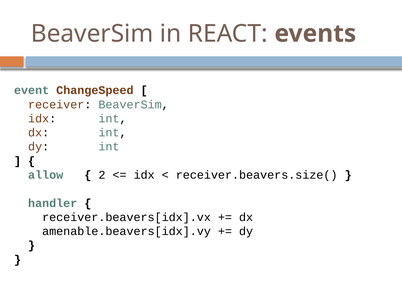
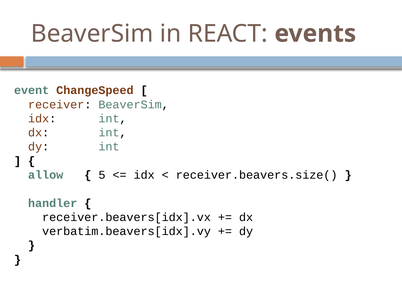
2: 2 -> 5
amenable.beavers[idx].vy: amenable.beavers[idx].vy -> verbatim.beavers[idx].vy
